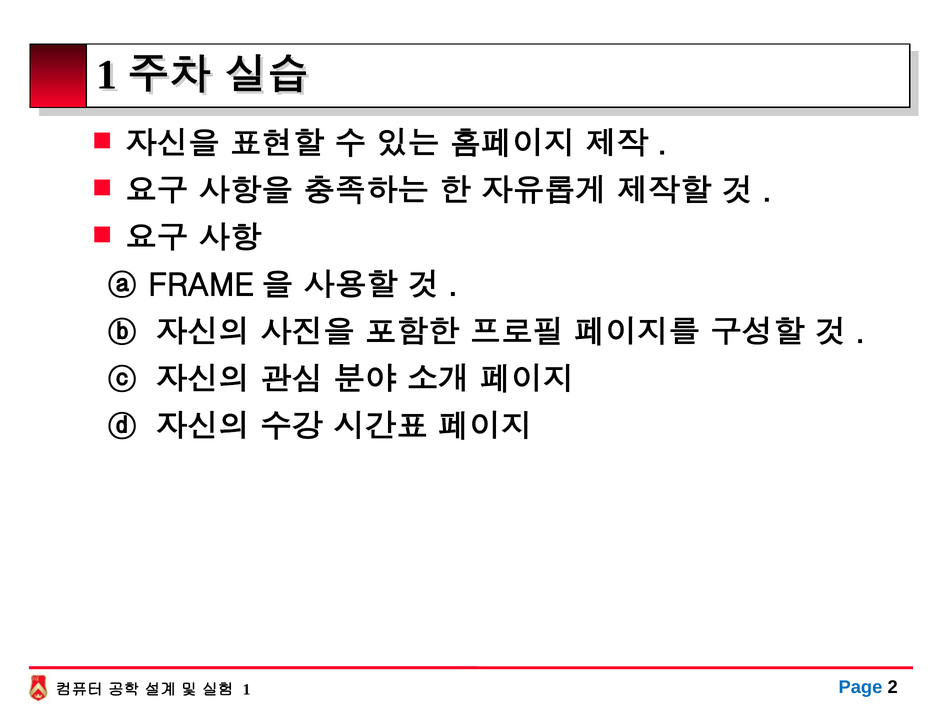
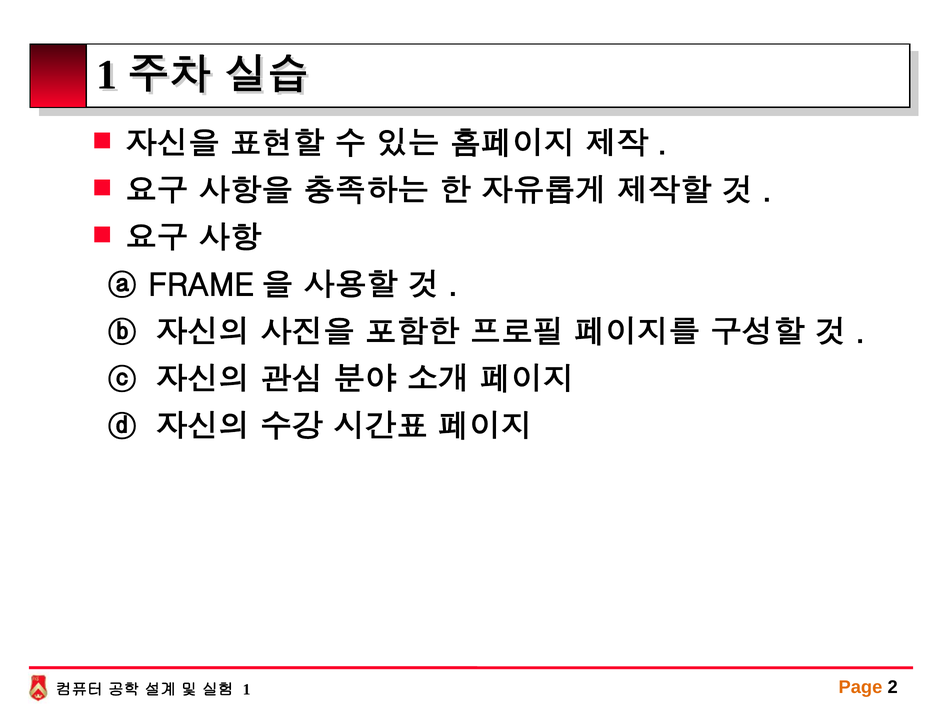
Page colour: blue -> orange
